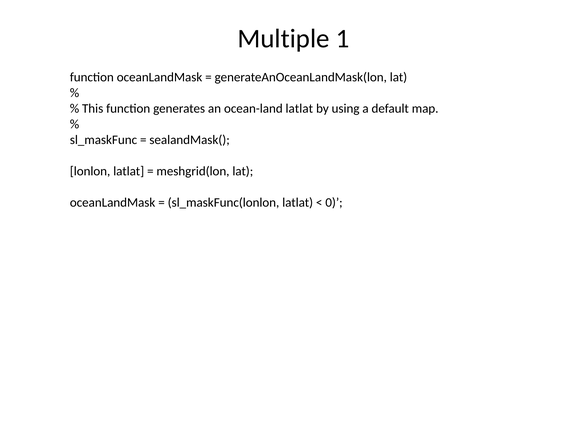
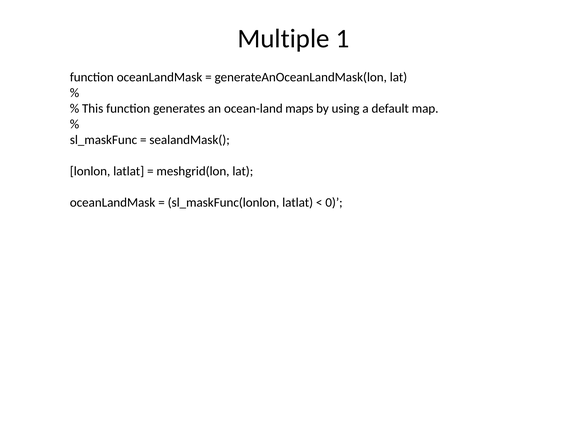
ocean-land latlat: latlat -> maps
